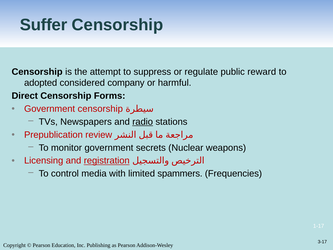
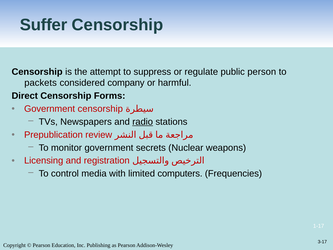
reward: reward -> person
adopted: adopted -> packets
registration underline: present -> none
spammers: spammers -> computers
